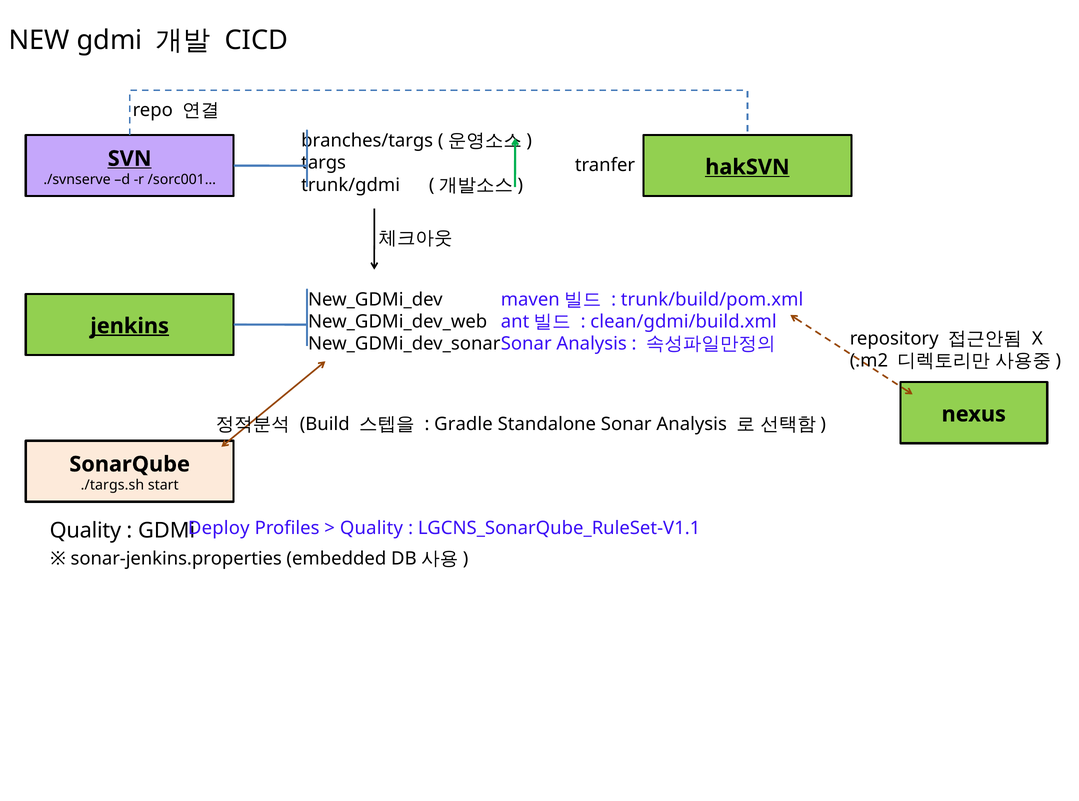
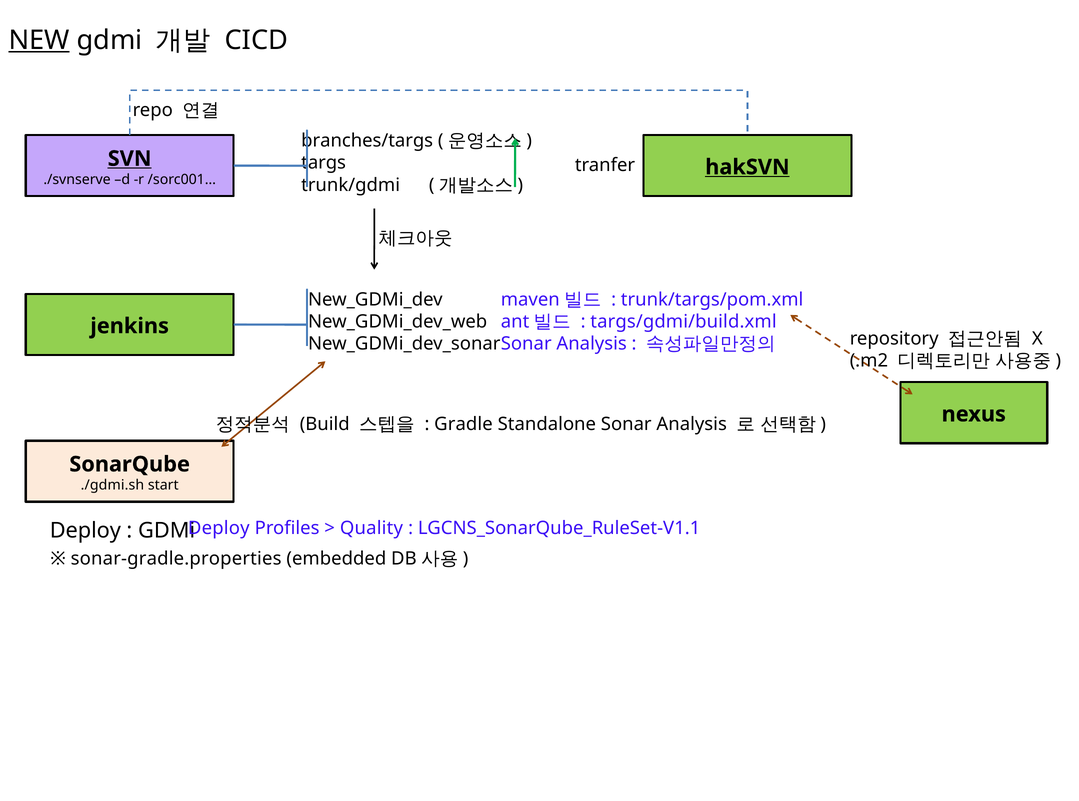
NEW underline: none -> present
trunk/build/pom.xml: trunk/build/pom.xml -> trunk/targs/pom.xml
clean/gdmi/build.xml: clean/gdmi/build.xml -> targs/gdmi/build.xml
jenkins underline: present -> none
./targs.sh: ./targs.sh -> ./gdmi.sh
Quality at (85, 531): Quality -> Deploy
sonar-jenkins.properties: sonar-jenkins.properties -> sonar-gradle.properties
